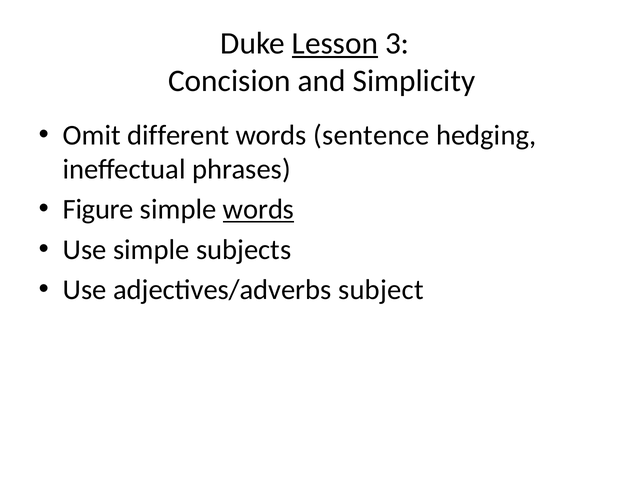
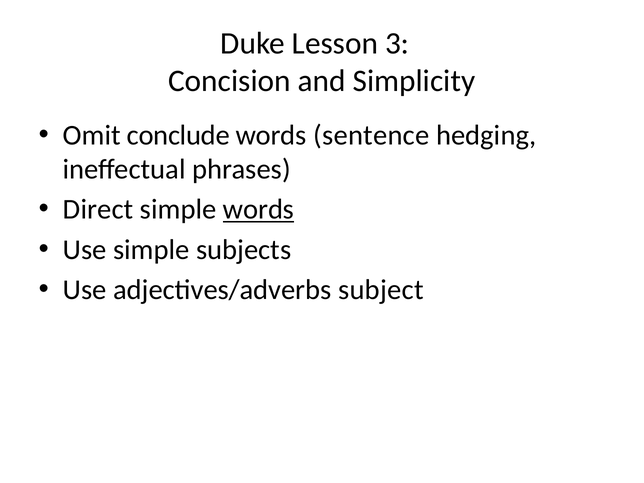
Lesson underline: present -> none
different: different -> conclude
Figure: Figure -> Direct
